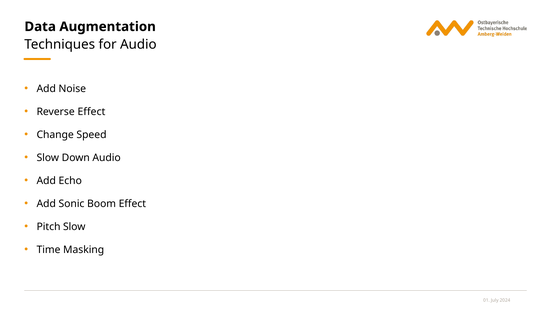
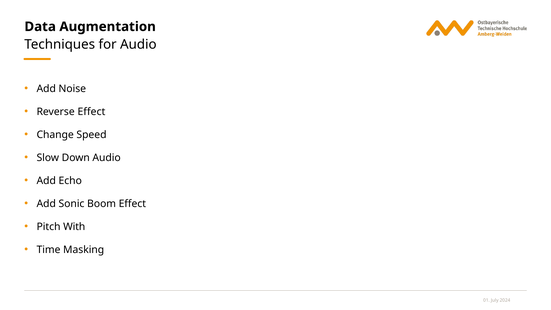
Pitch Slow: Slow -> With
